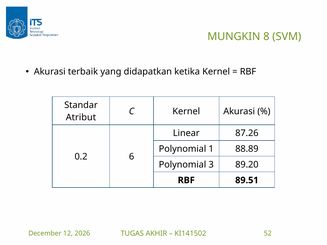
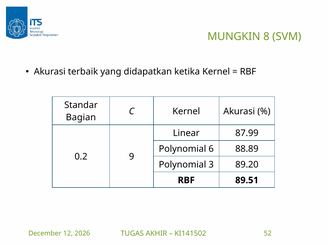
Atribut: Atribut -> Bagian
87.26: 87.26 -> 87.99
1: 1 -> 6
6: 6 -> 9
